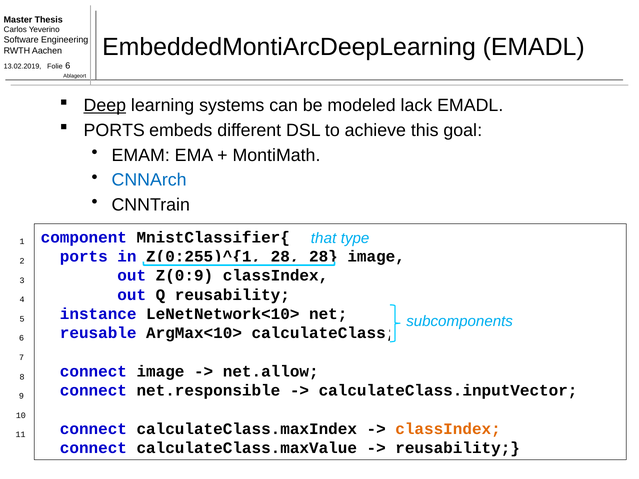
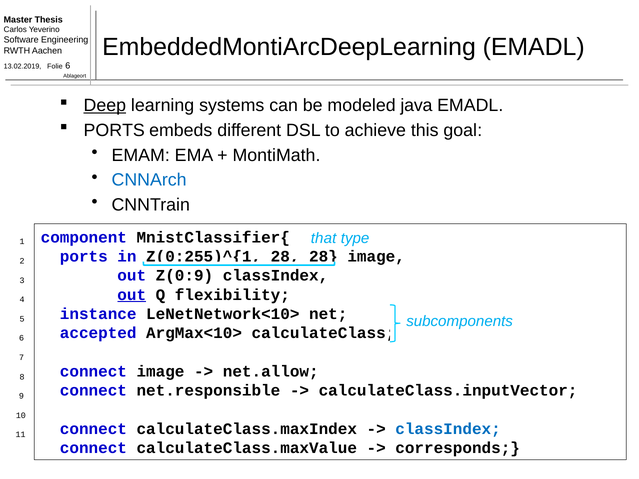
lack: lack -> java
out at (132, 295) underline: none -> present
Q reusability: reusability -> flexibility
reusable: reusable -> accepted
classIndex at (448, 429) colour: orange -> blue
reusability at (458, 448): reusability -> corresponds
